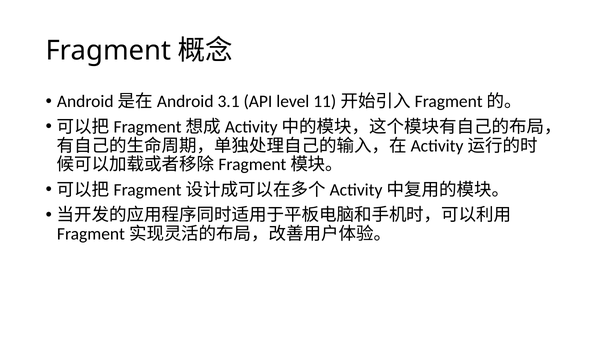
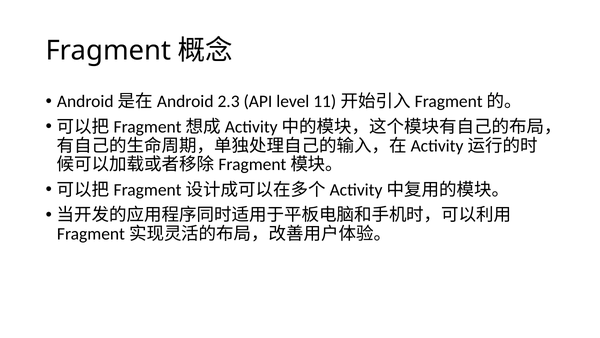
3.1: 3.1 -> 2.3
